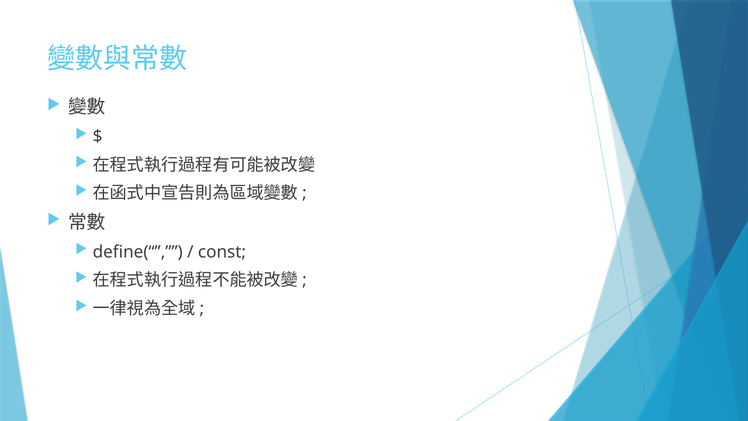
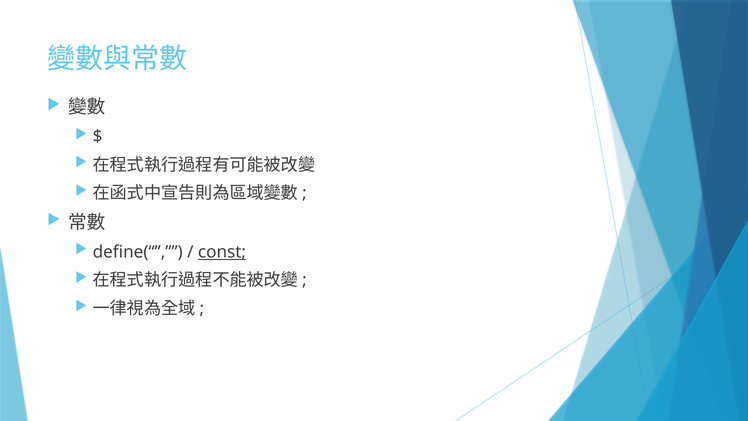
const underline: none -> present
